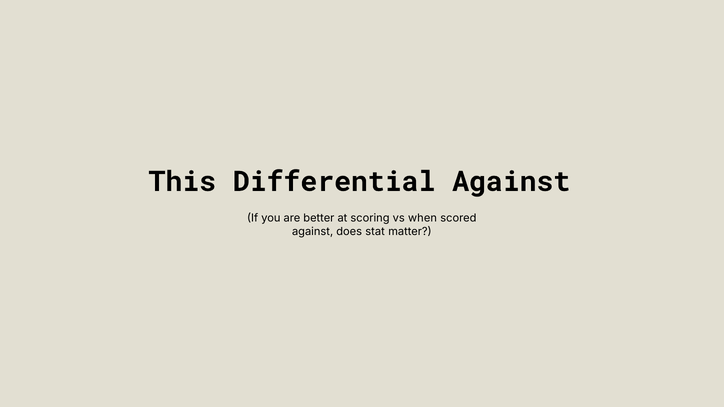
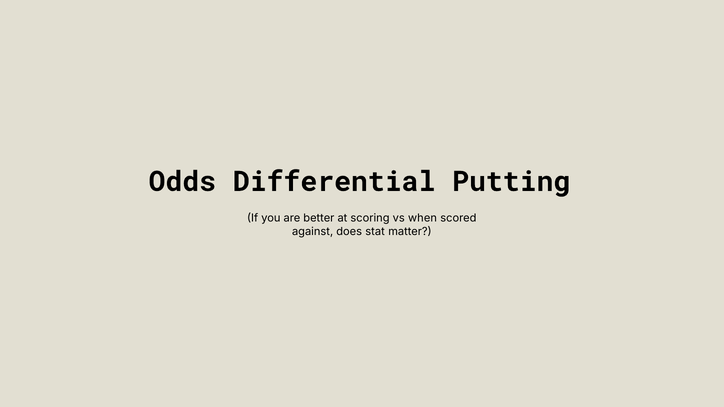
This: This -> Odds
Differential Against: Against -> Putting
